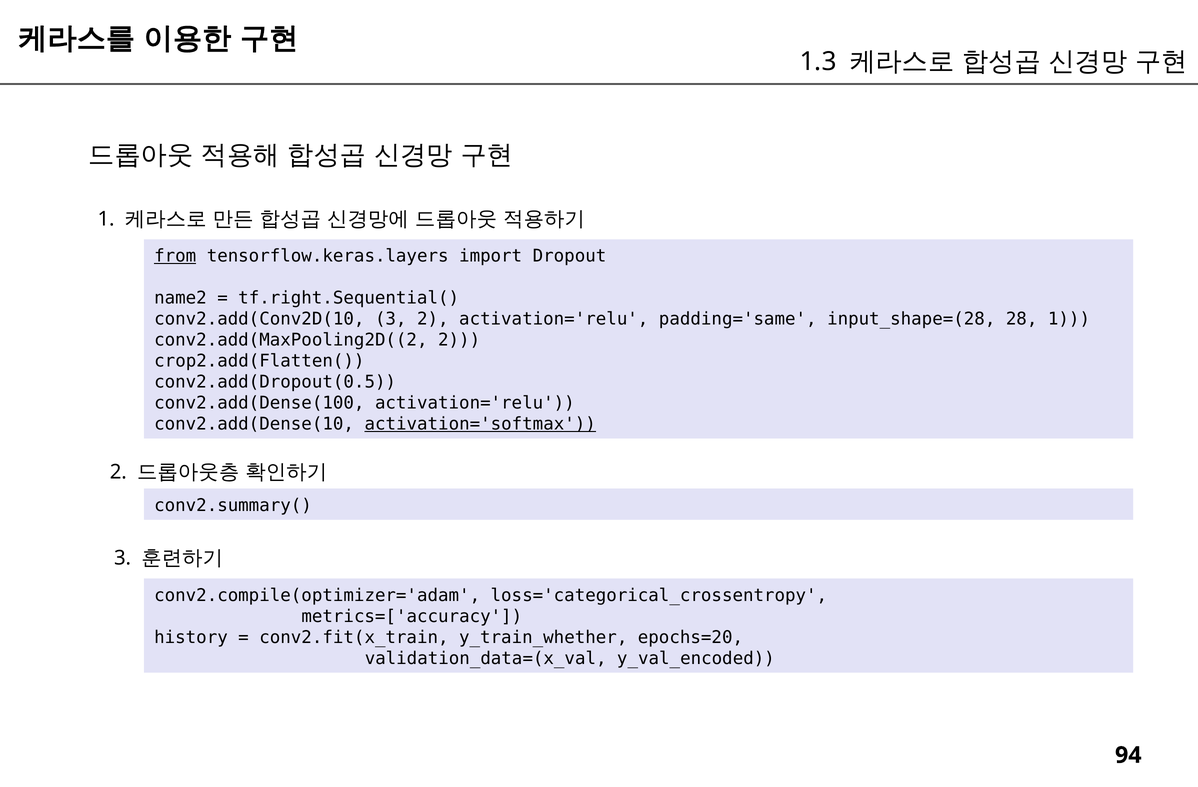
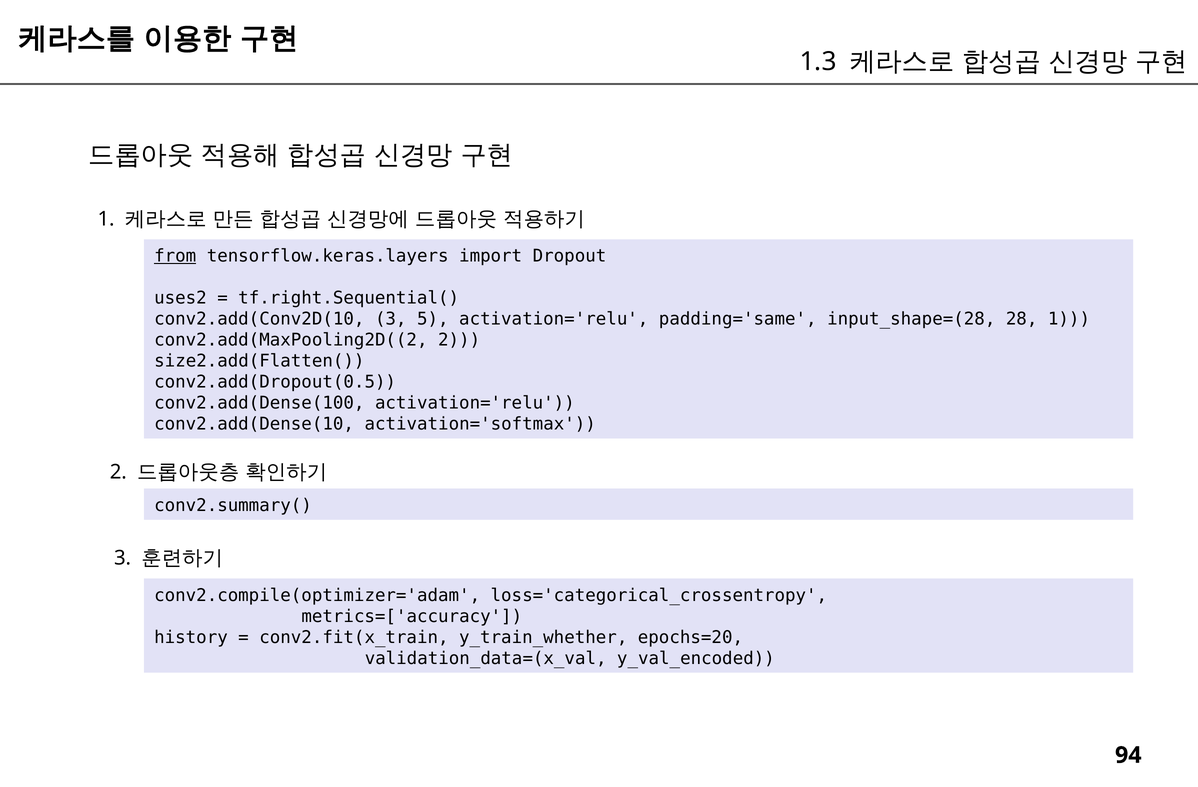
name2: name2 -> uses2
3 2: 2 -> 5
crop2.add(Flatten(: crop2.add(Flatten( -> size2.add(Flatten(
activation='softmax underline: present -> none
